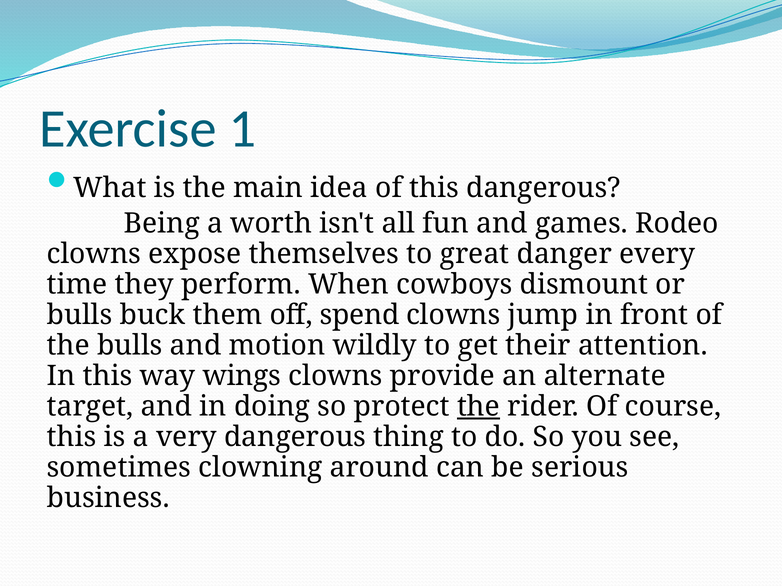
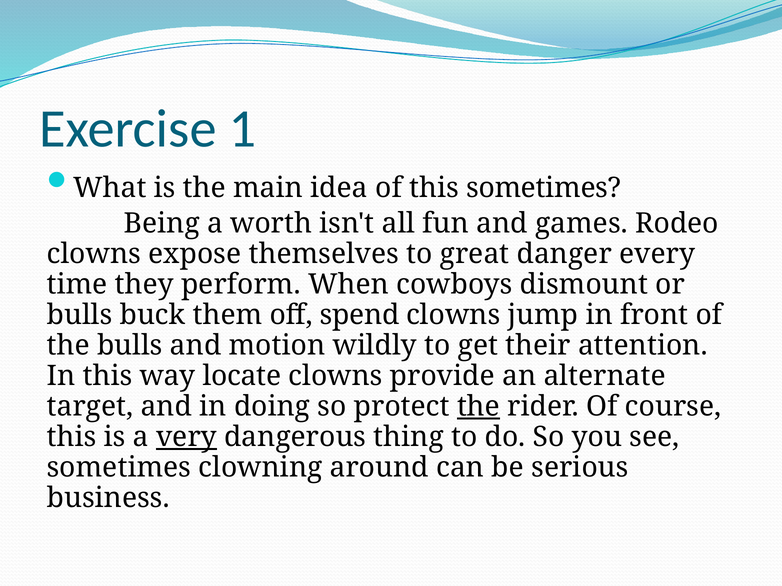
this dangerous: dangerous -> sometimes
wings: wings -> locate
very underline: none -> present
